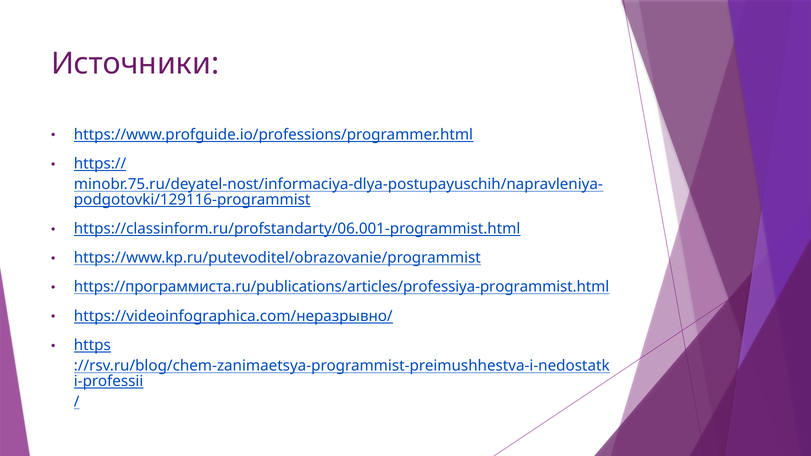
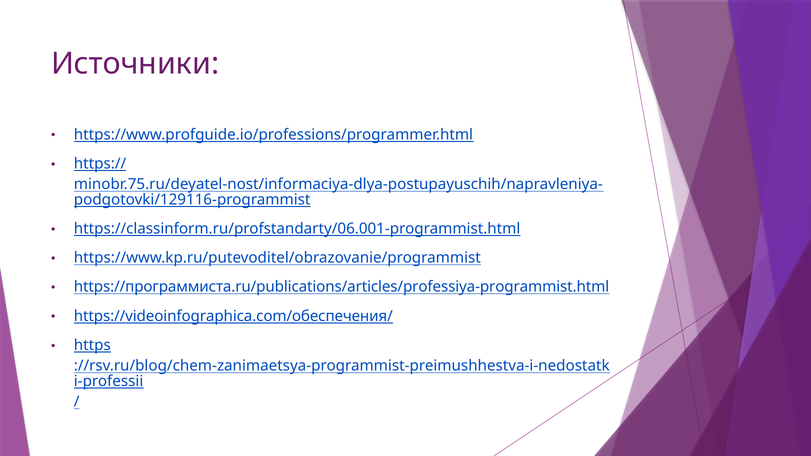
https://videoinfographica.com/неразрывно/: https://videoinfographica.com/неразрывно/ -> https://videoinfographica.com/обеспечения/
